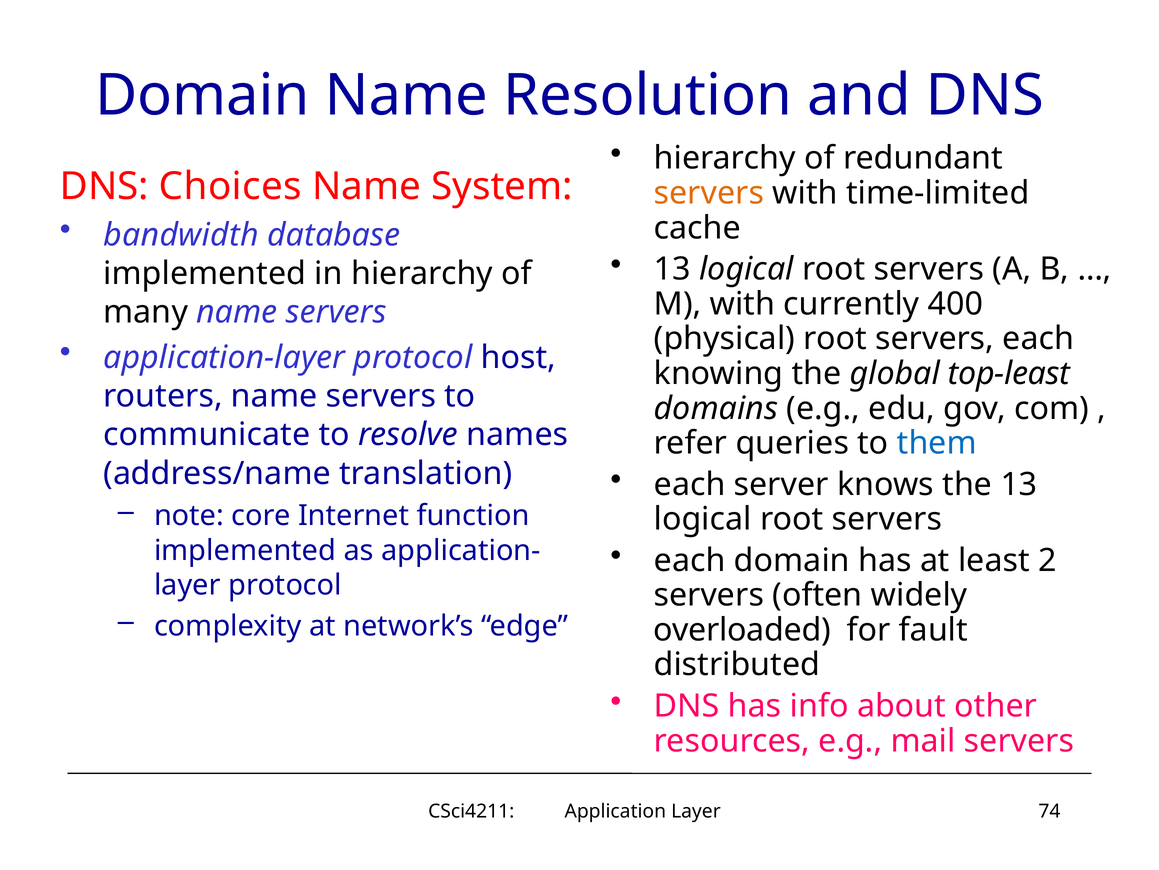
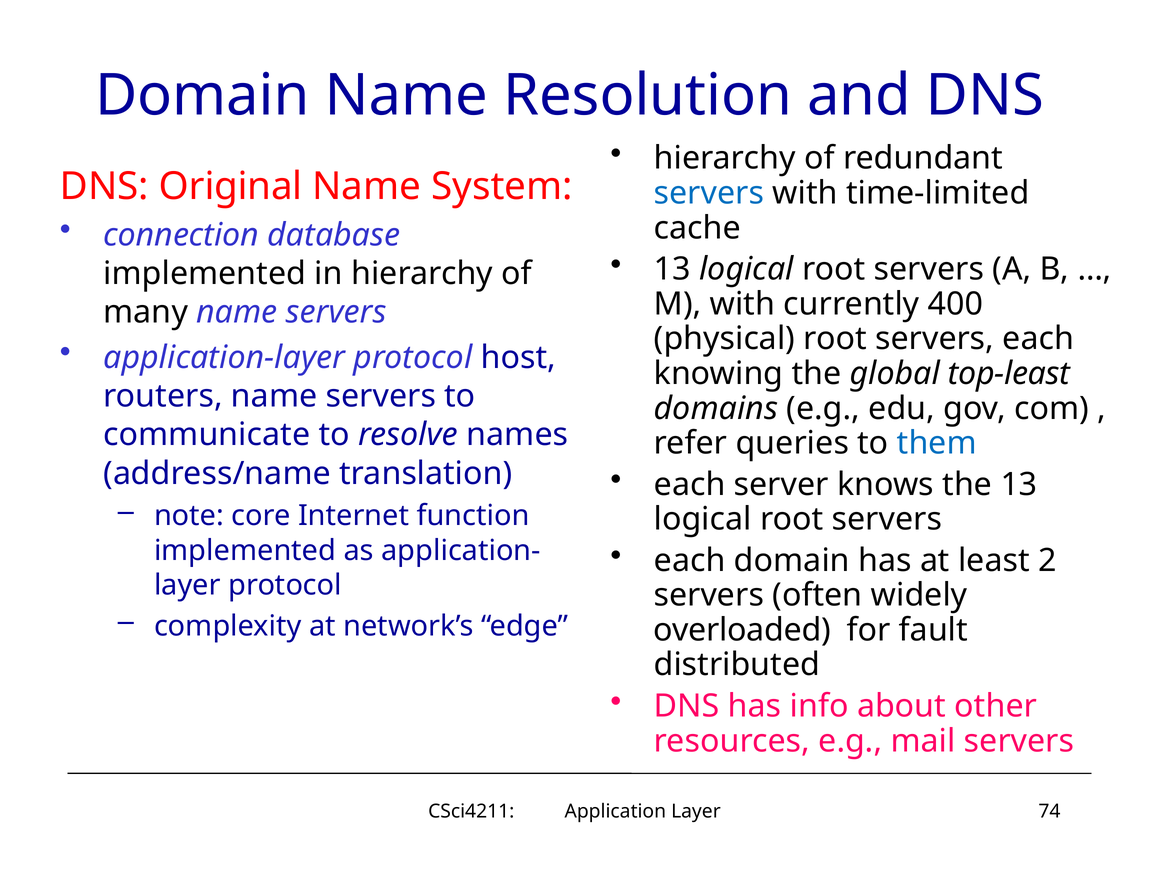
Choices: Choices -> Original
servers at (709, 193) colour: orange -> blue
bandwidth: bandwidth -> connection
